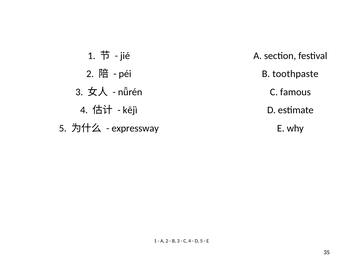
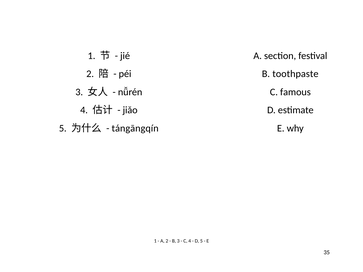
kējì: kējì -> jiǎo
expressway: expressway -> tángāngqín
